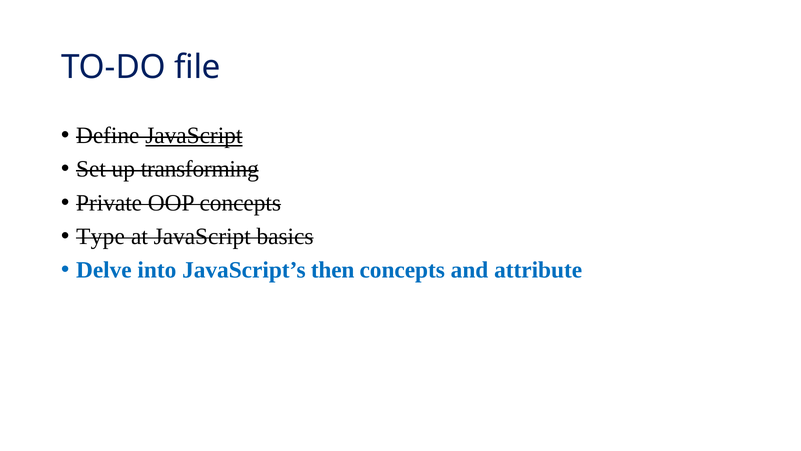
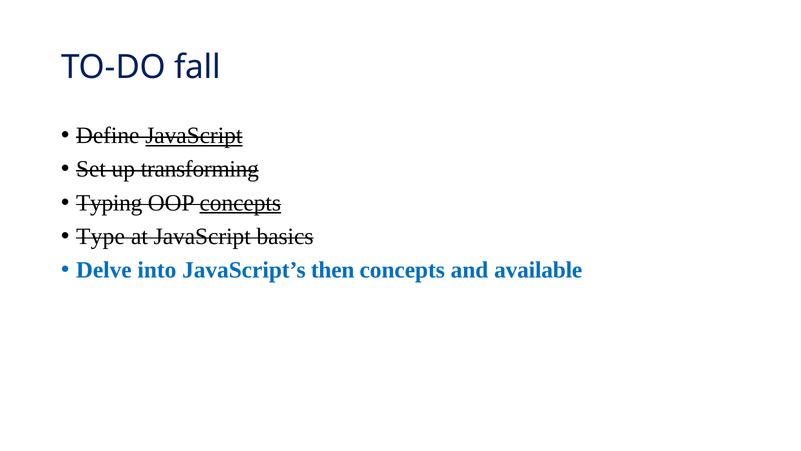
file: file -> fall
Private: Private -> Typing
concepts at (240, 203) underline: none -> present
attribute: attribute -> available
